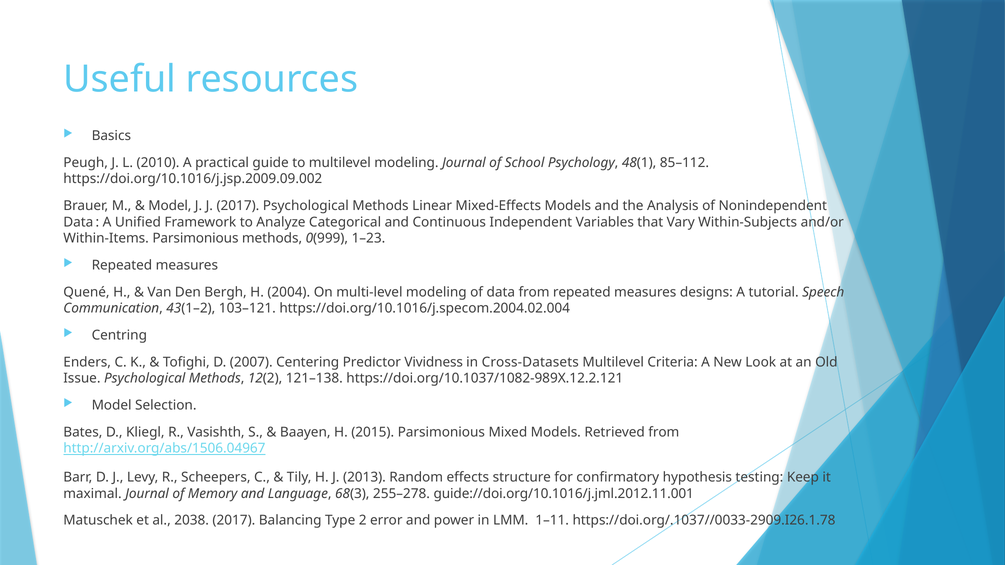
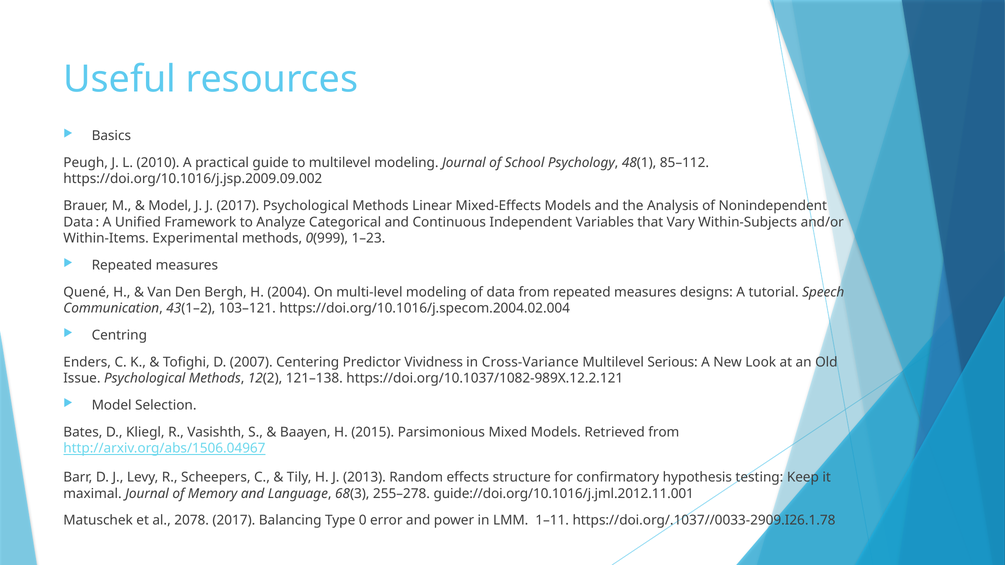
Within-Items Parsimonious: Parsimonious -> Experimental
Cross-Datasets: Cross-Datasets -> Cross-Variance
Criteria: Criteria -> Serious
2038: 2038 -> 2078
2: 2 -> 0
